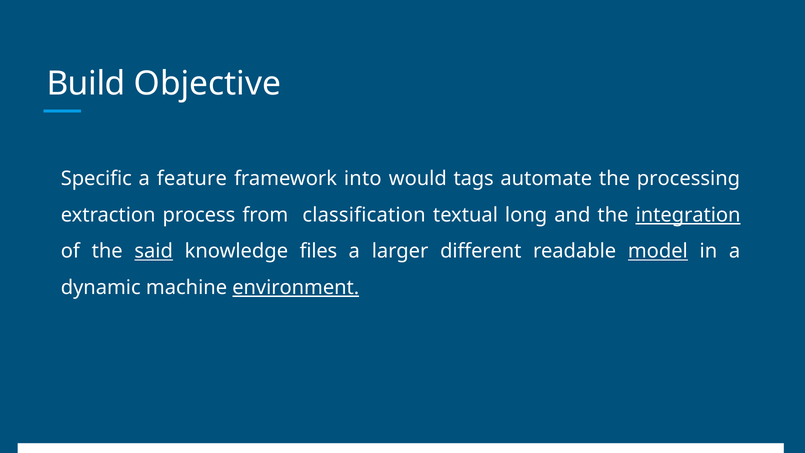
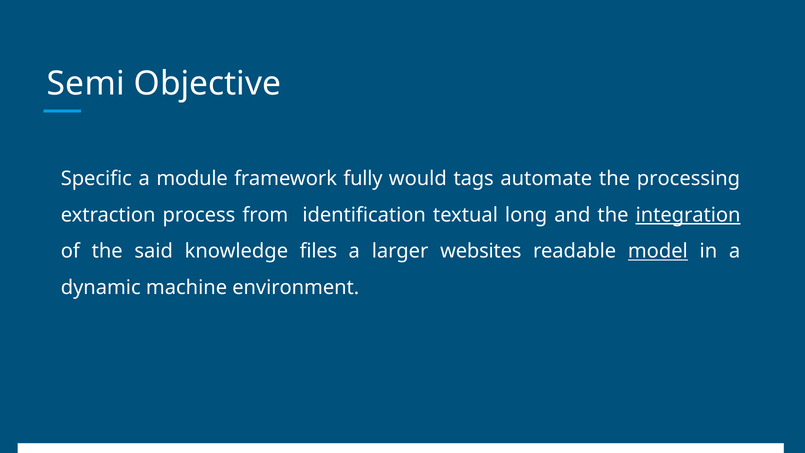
Build: Build -> Semi
feature: feature -> module
into: into -> fully
classification: classification -> identification
said underline: present -> none
different: different -> websites
environment underline: present -> none
